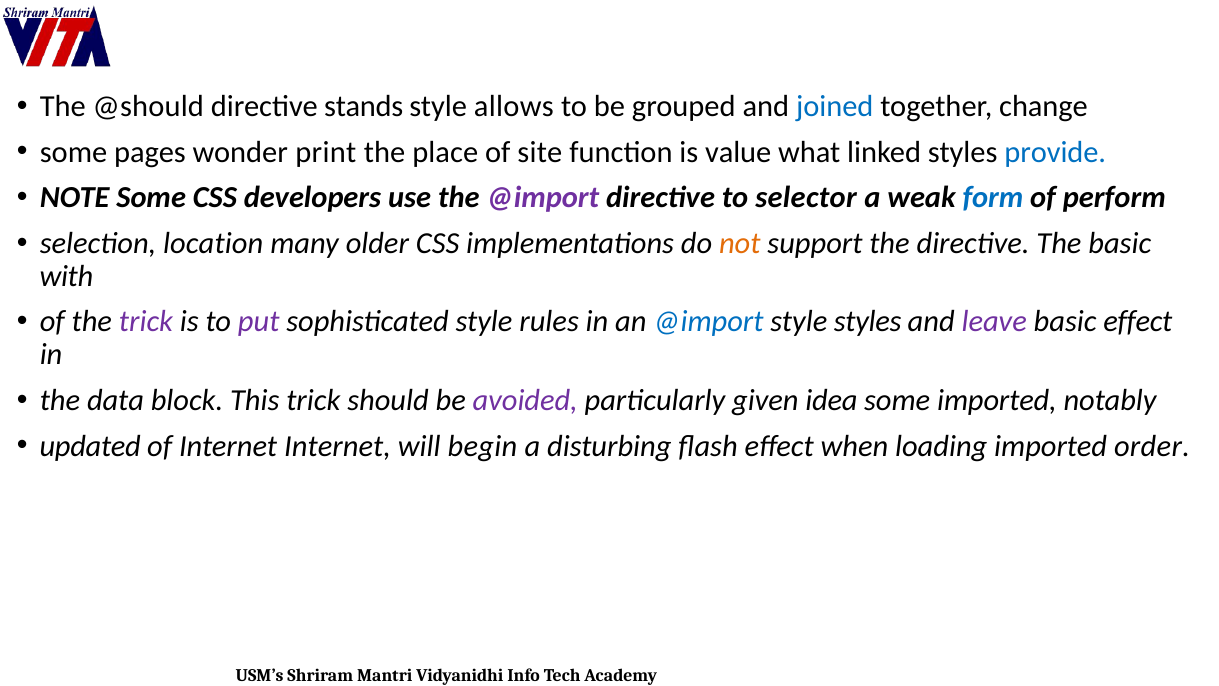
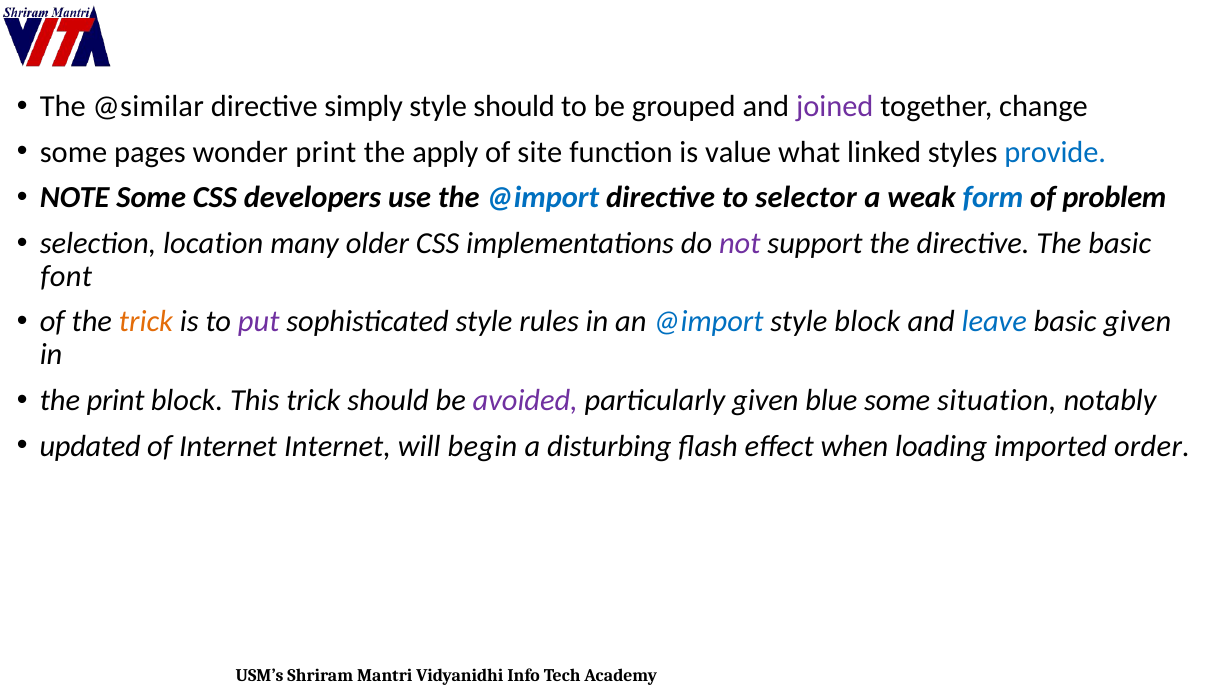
@should: @should -> @similar
stands: stands -> simply
style allows: allows -> should
joined colour: blue -> purple
place: place -> apply
@import at (543, 198) colour: purple -> blue
perform: perform -> problem
not colour: orange -> purple
with: with -> font
trick at (146, 322) colour: purple -> orange
style styles: styles -> block
leave colour: purple -> blue
basic effect: effect -> given
the data: data -> print
idea: idea -> blue
some imported: imported -> situation
